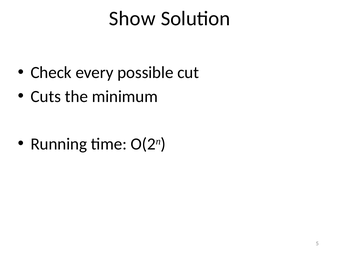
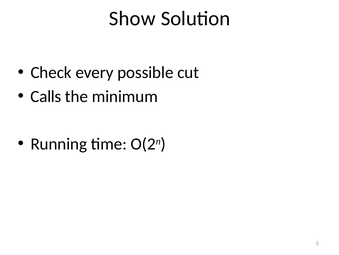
Cuts: Cuts -> Calls
